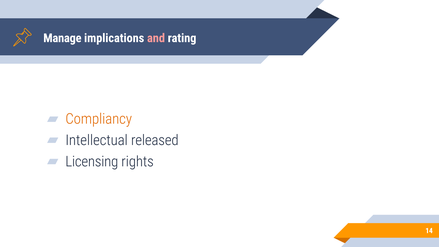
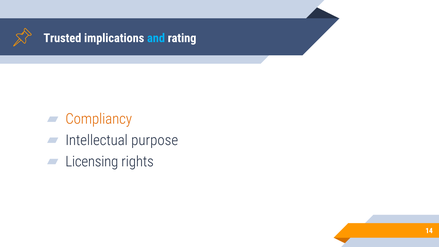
Manage: Manage -> Trusted
and colour: pink -> light blue
released: released -> purpose
